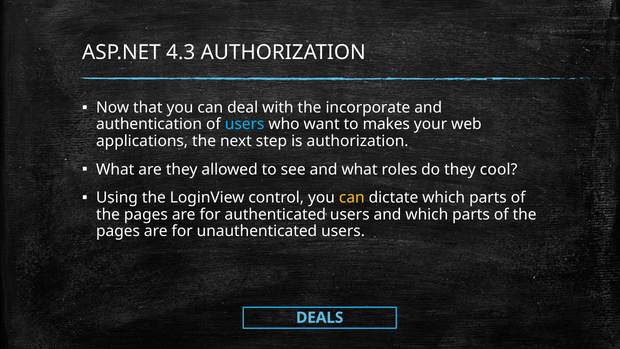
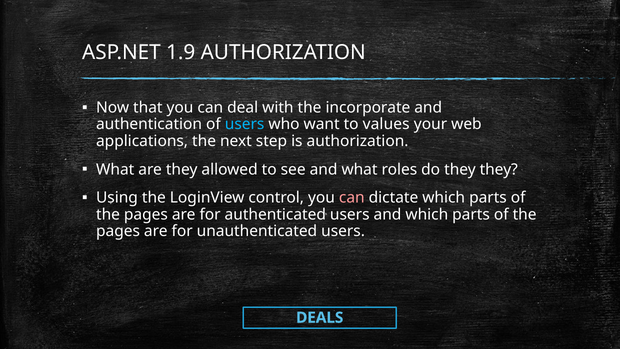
4.3: 4.3 -> 1.9
makes: makes -> values
they cool: cool -> they
can at (352, 198) colour: yellow -> pink
